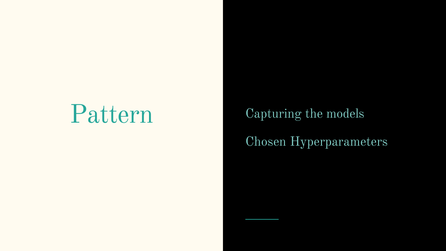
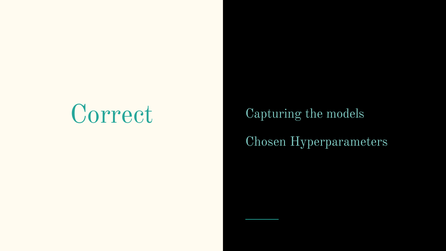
Pattern: Pattern -> Correct
